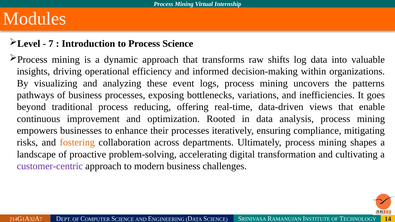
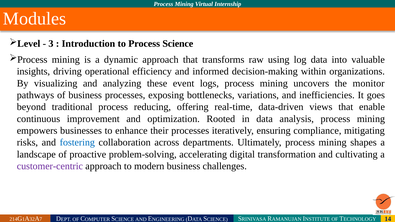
7 at (51, 44): 7 -> 3
shifts: shifts -> using
patterns: patterns -> monitor
fostering colour: orange -> blue
